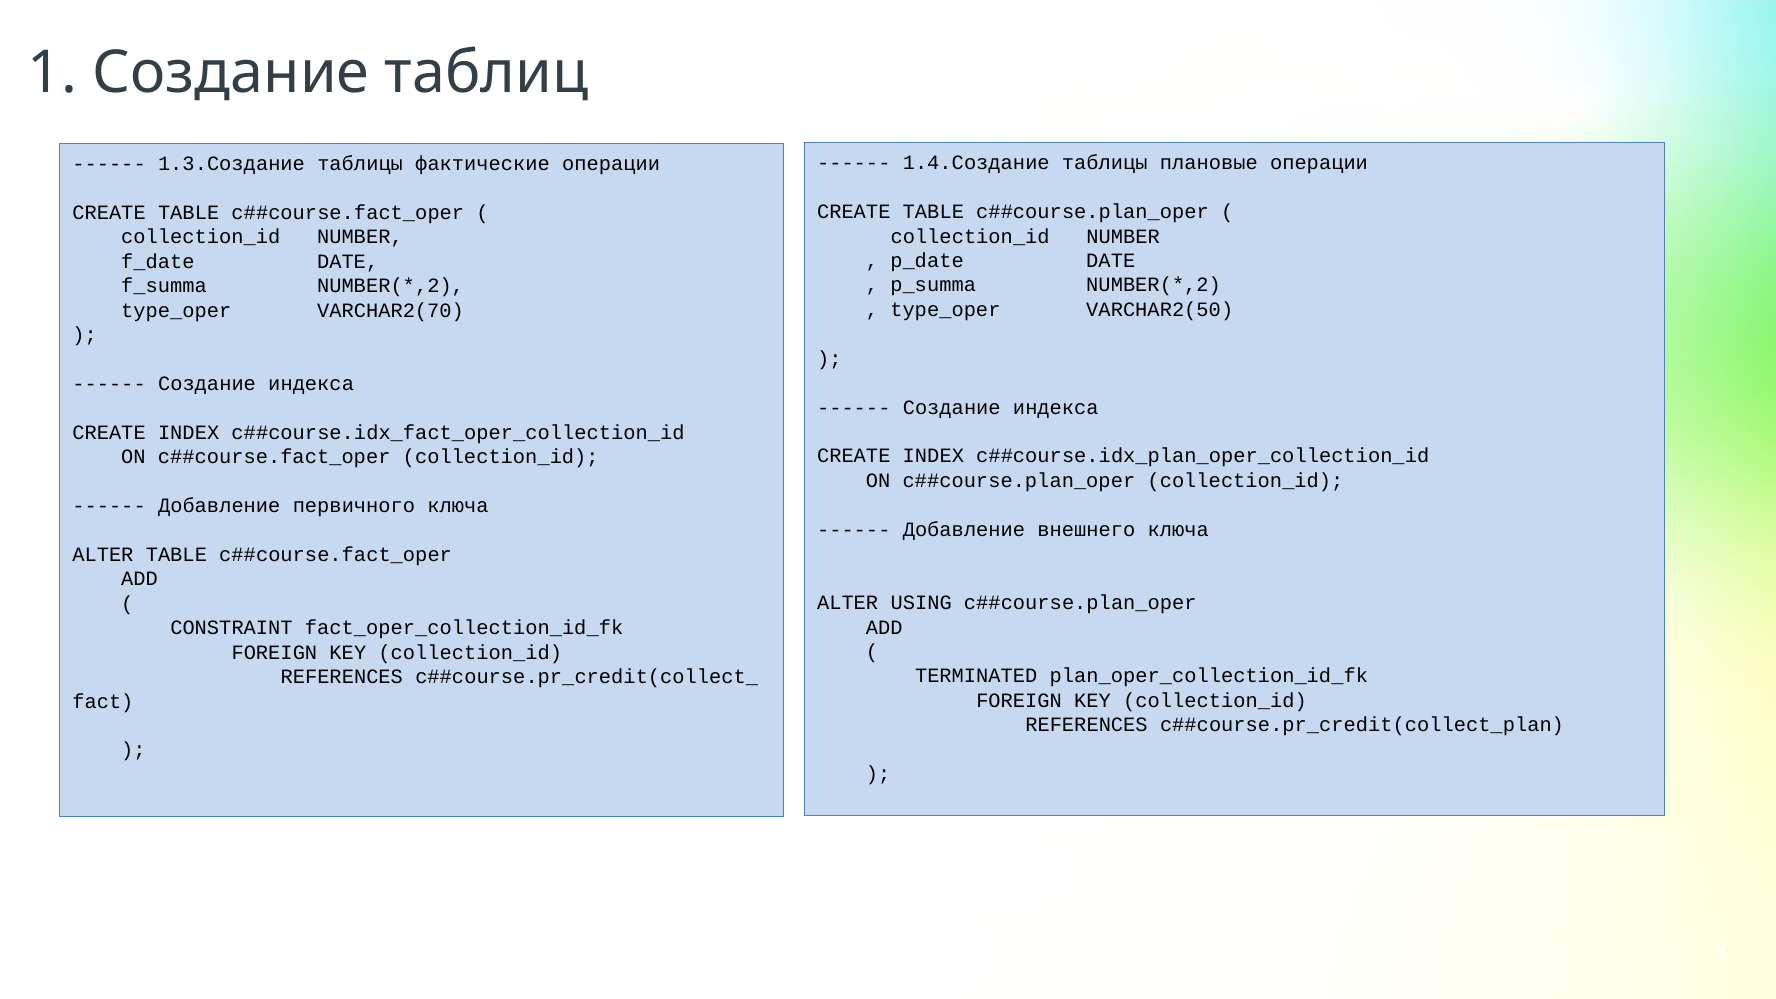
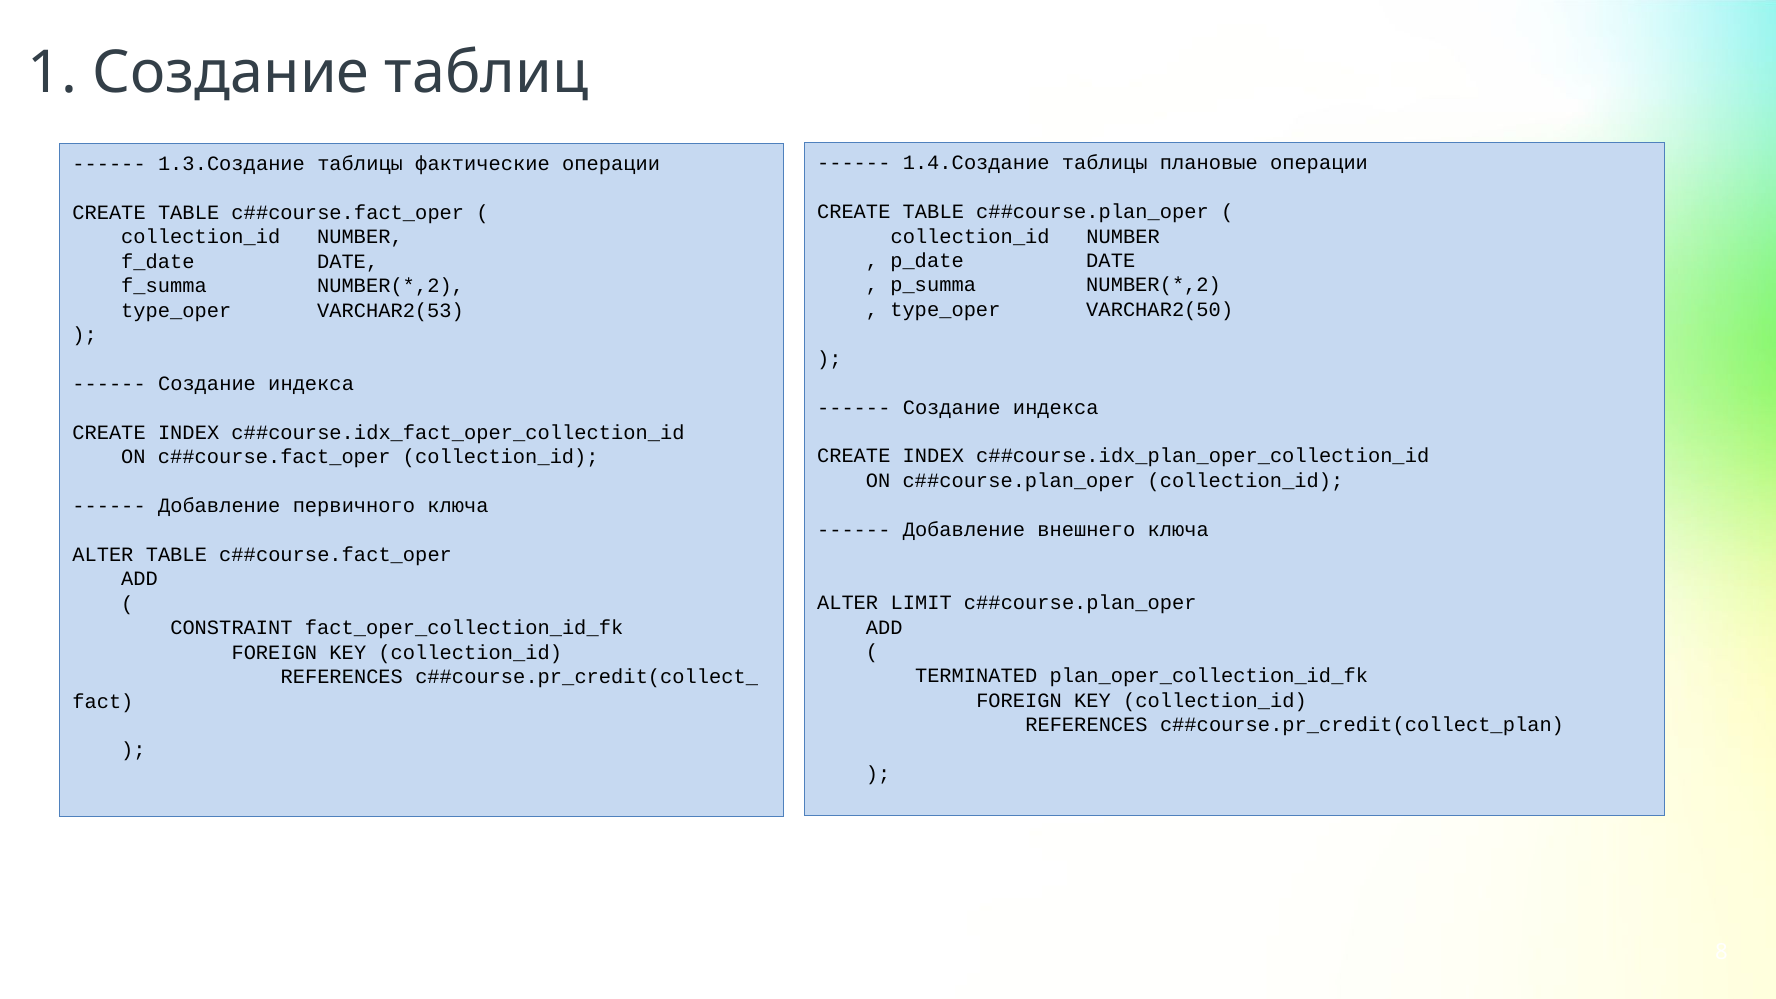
VARCHAR2(70: VARCHAR2(70 -> VARCHAR2(53
USING: USING -> LIMIT
